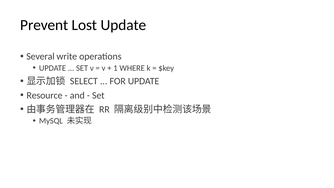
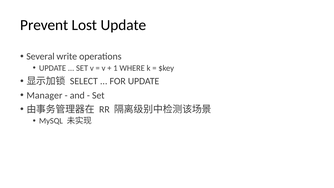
Resource: Resource -> Manager
